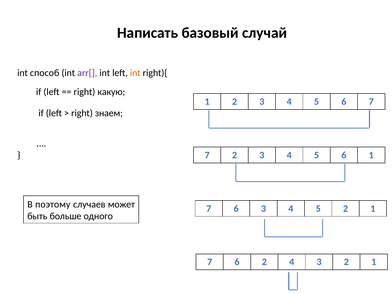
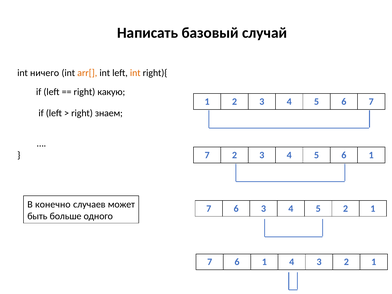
способ: способ -> ничего
arr[ colour: purple -> orange
поэтому: поэтому -> конечно
7 6 2: 2 -> 1
